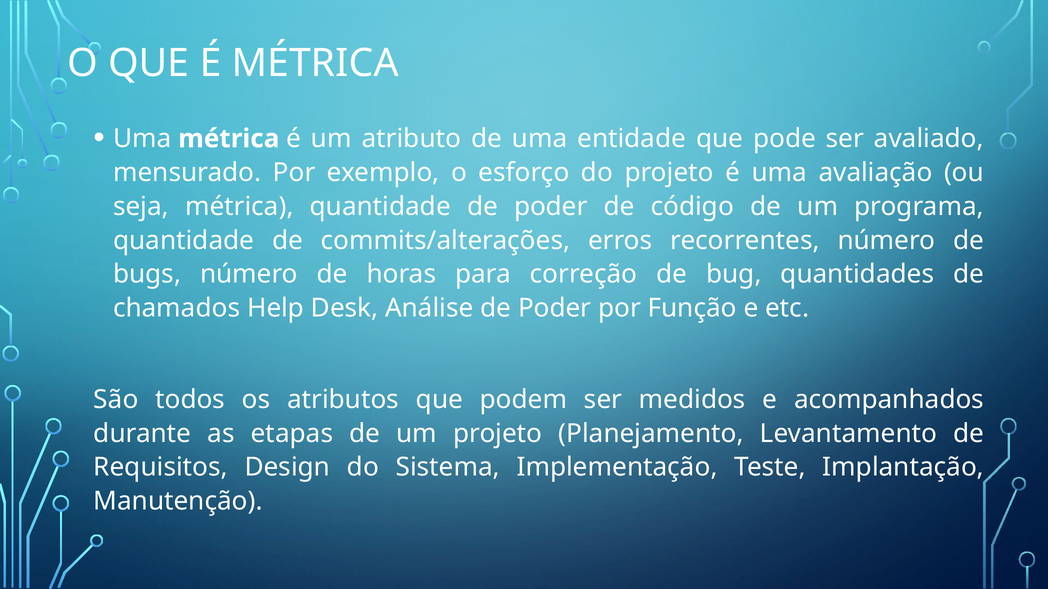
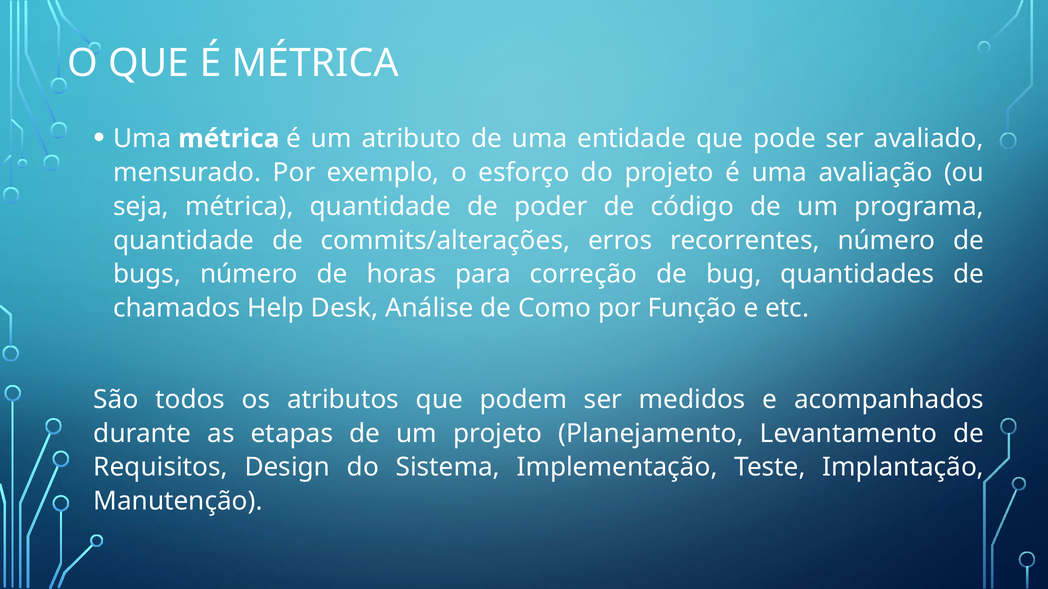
Análise de Poder: Poder -> Como
